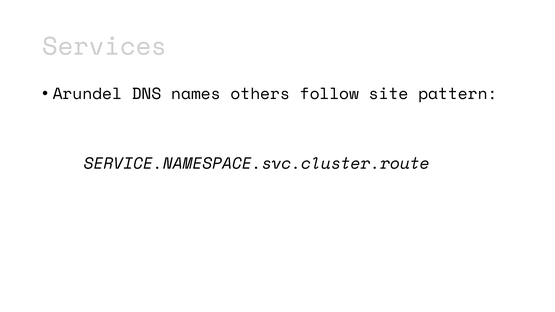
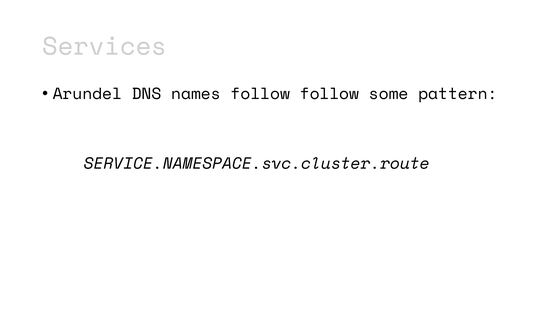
names others: others -> follow
site: site -> some
